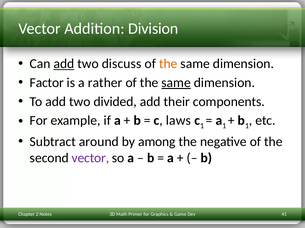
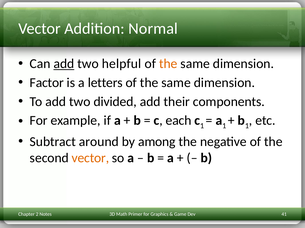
Division: Division -> Normal
discuss: discuss -> helpful
rather: rather -> letters
same at (176, 83) underline: present -> none
laws: laws -> each
vector at (90, 158) colour: purple -> orange
